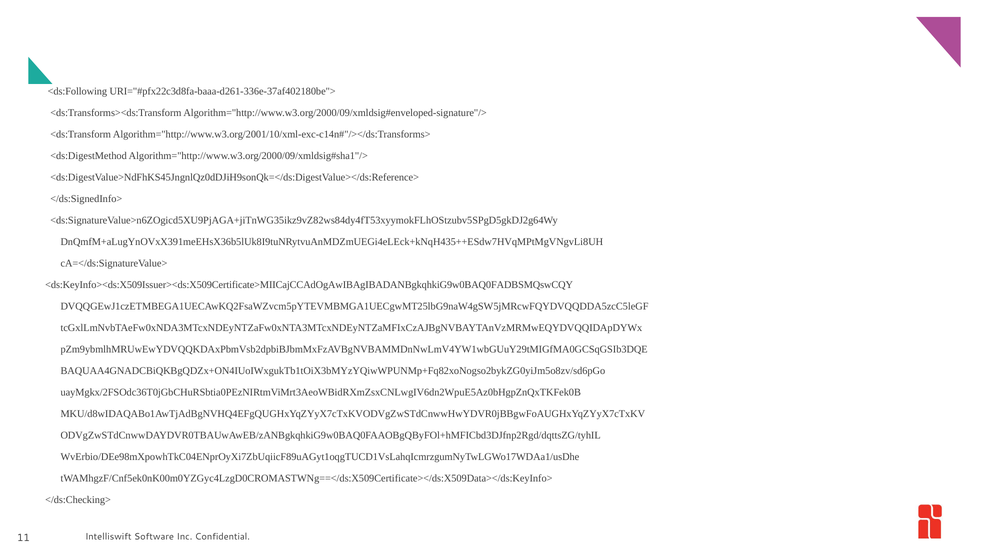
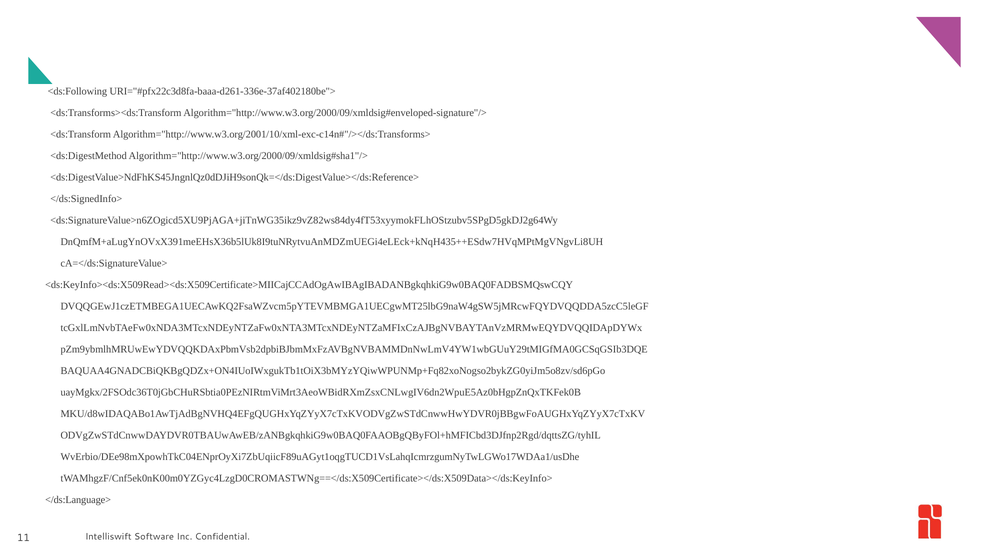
<ds:KeyInfo><ds:X509Issuer><ds:X509Certificate>MIICajCCAdOgAwIBAgIBADANBgkqhkiG9w0BAQ0FADBSMQswCQY: <ds:KeyInfo><ds:X509Issuer><ds:X509Certificate>MIICajCCAdOgAwIBAgIBADANBgkqhkiG9w0BAQ0FADBSMQswCQY -> <ds:KeyInfo><ds:X509Read><ds:X509Certificate>MIICajCCAdOgAwIBAgIBADANBgkqhkiG9w0BAQ0FADBSMQswCQY
</ds:Checking>: </ds:Checking> -> </ds:Language>
